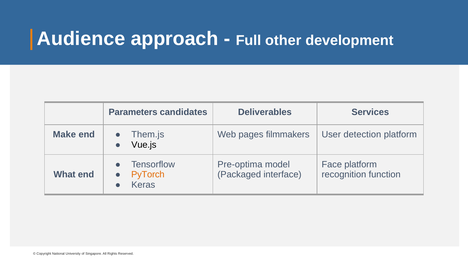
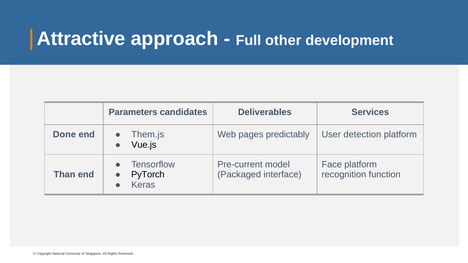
Audience: Audience -> Attractive
Make: Make -> Done
filmmakers: filmmakers -> predictably
Pre-optima: Pre-optima -> Pre-current
What: What -> Than
PyTorch colour: orange -> black
